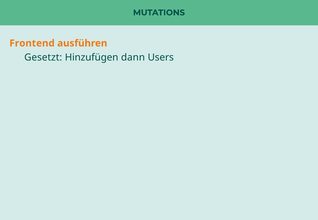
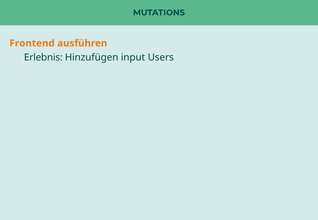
Gesetzt: Gesetzt -> Erlebnis
dann: dann -> input
